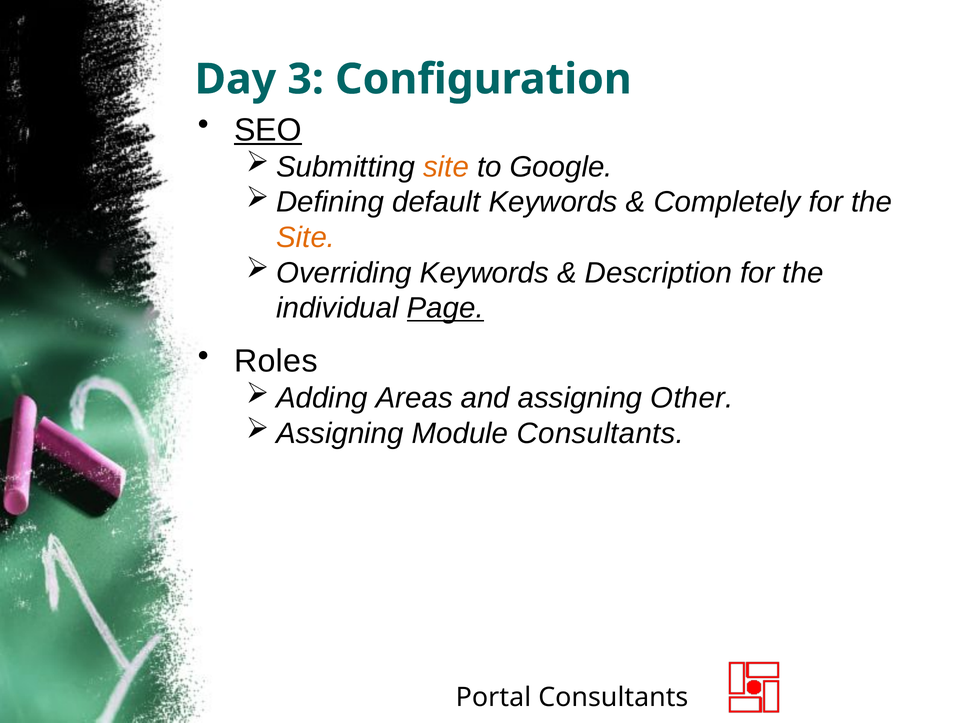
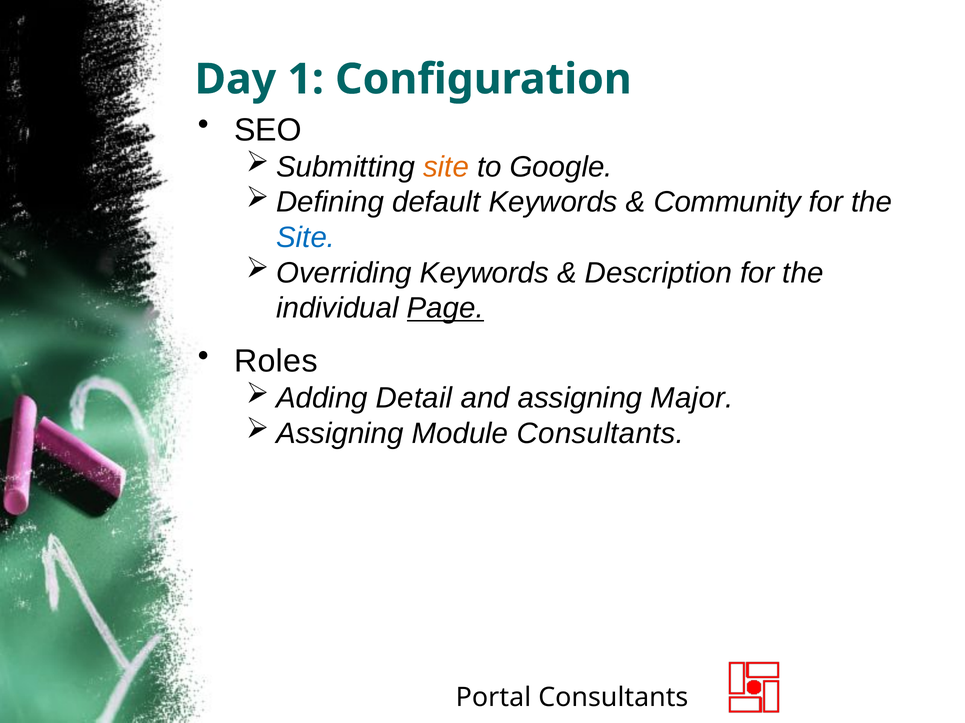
3: 3 -> 1
SEO underline: present -> none
Completely: Completely -> Community
Site at (306, 238) colour: orange -> blue
Areas: Areas -> Detail
Other: Other -> Major
